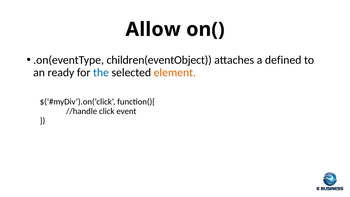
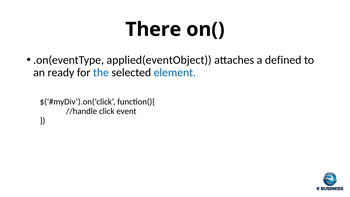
Allow: Allow -> There
children(eventObject: children(eventObject -> applied(eventObject
element colour: orange -> blue
